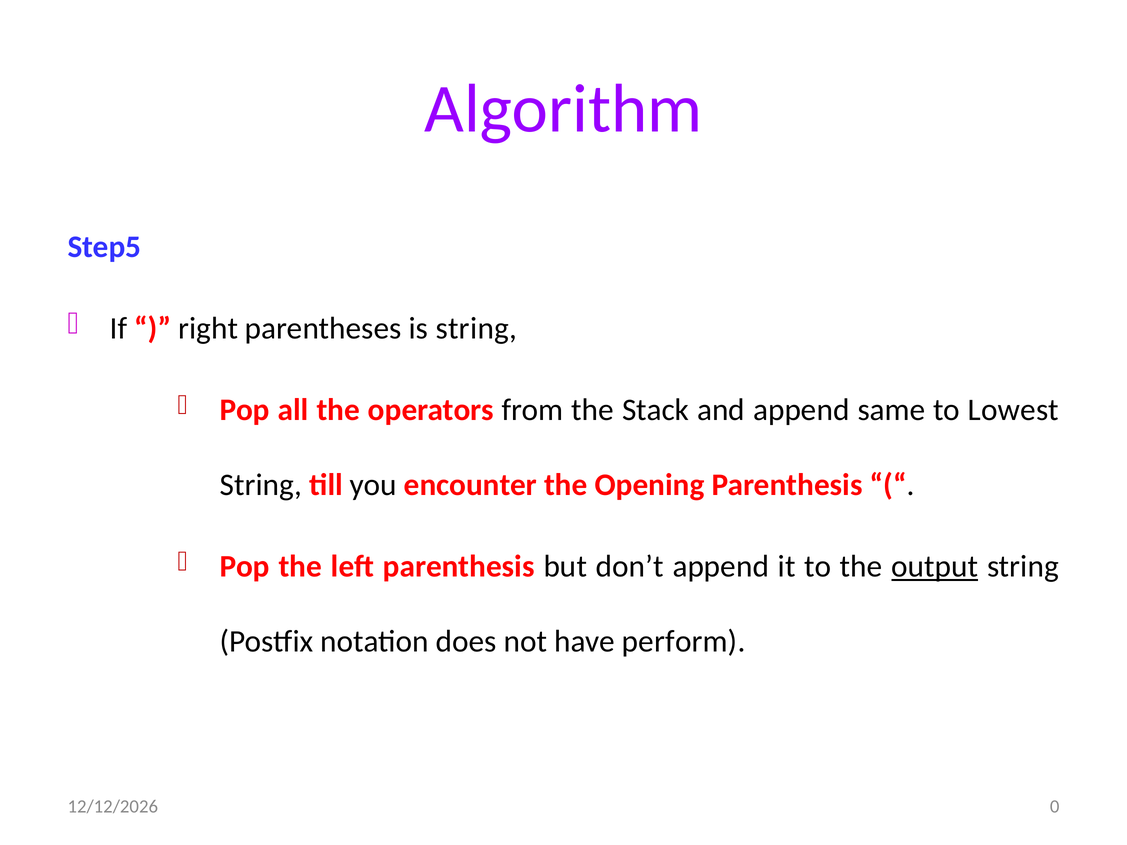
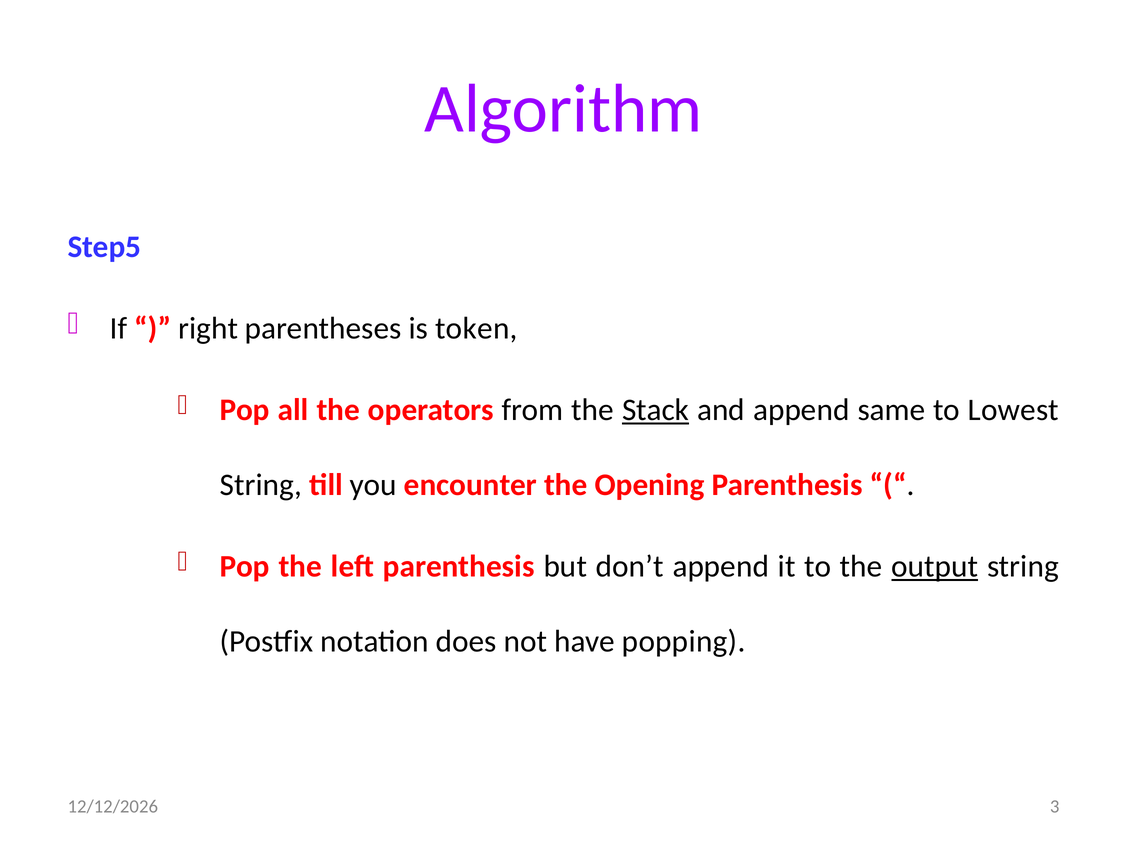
is string: string -> token
Stack underline: none -> present
perform: perform -> popping
0: 0 -> 3
